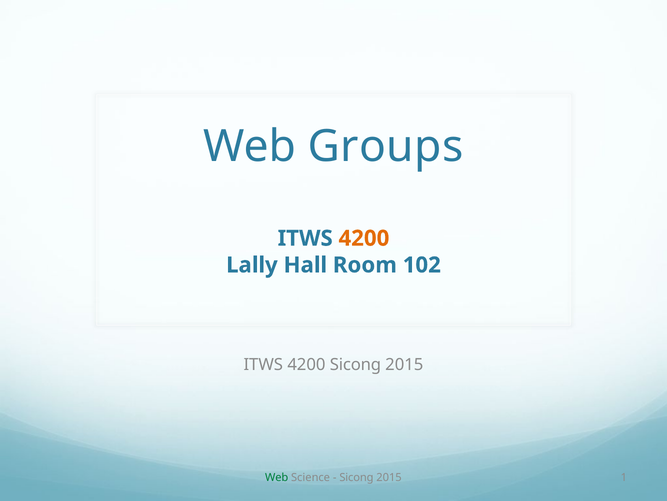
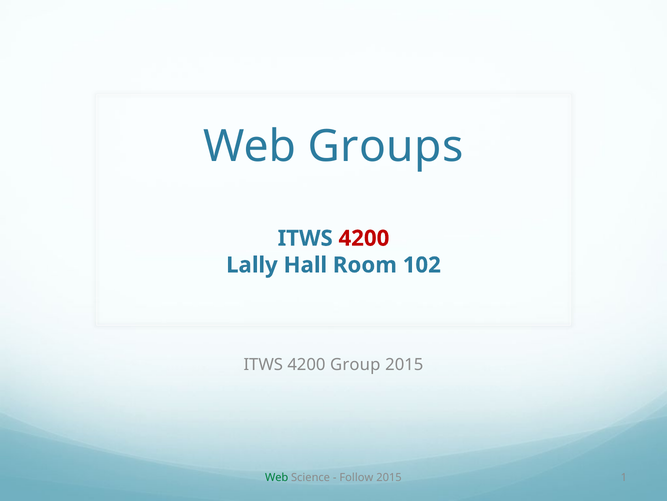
4200 at (364, 238) colour: orange -> red
4200 Sicong: Sicong -> Group
Sicong at (356, 477): Sicong -> Follow
